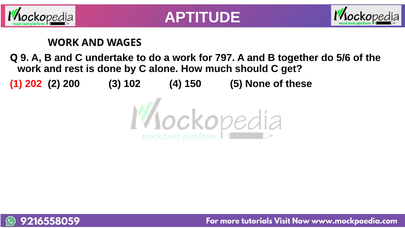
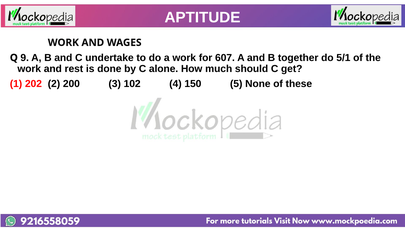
797: 797 -> 607
5/6: 5/6 -> 5/1
